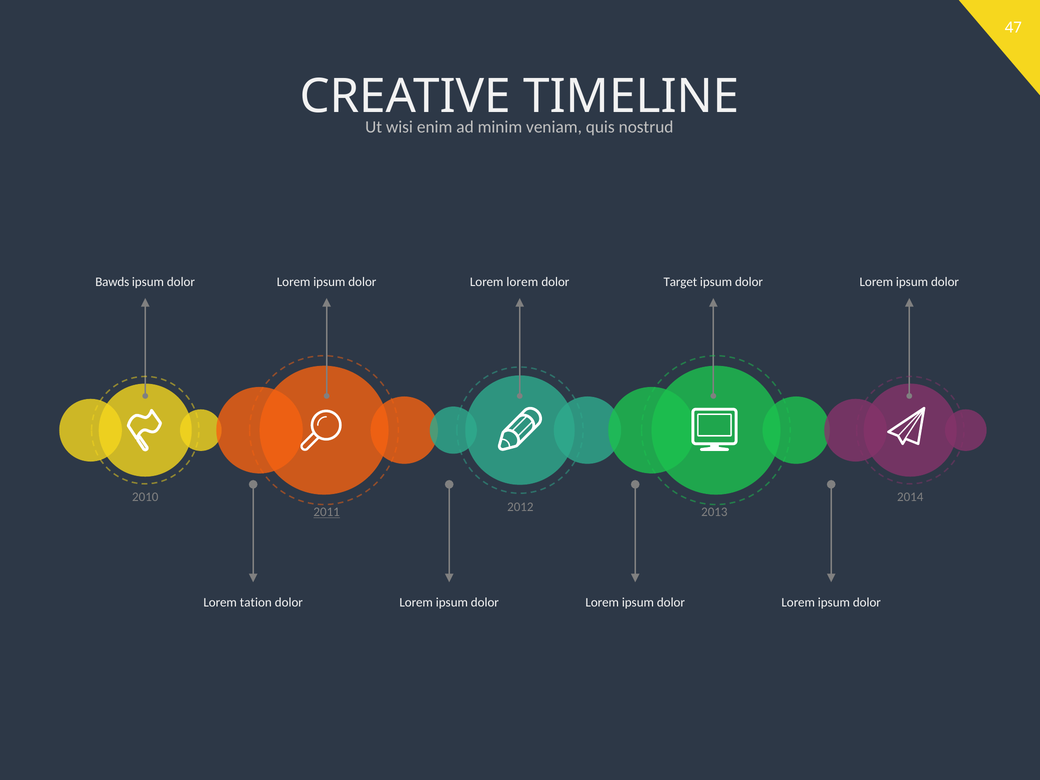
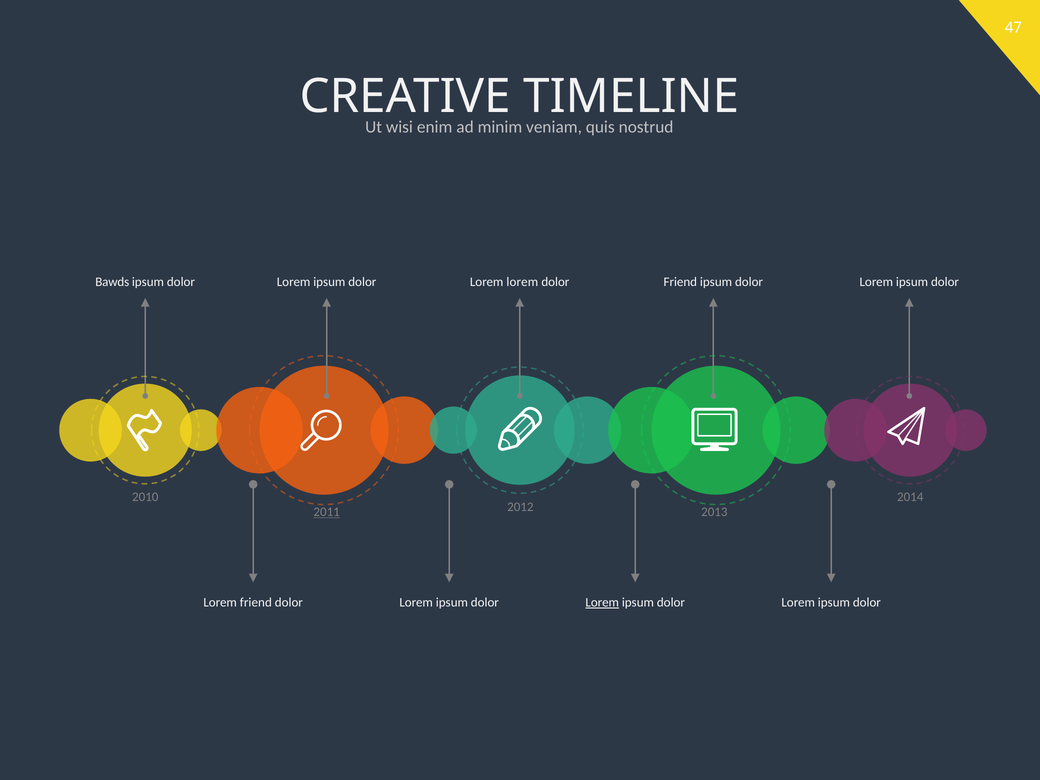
dolor Target: Target -> Friend
Lorem tation: tation -> friend
Lorem at (602, 602) underline: none -> present
